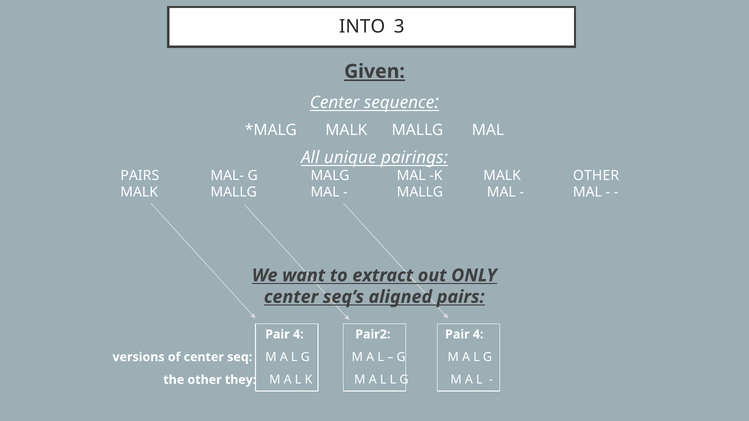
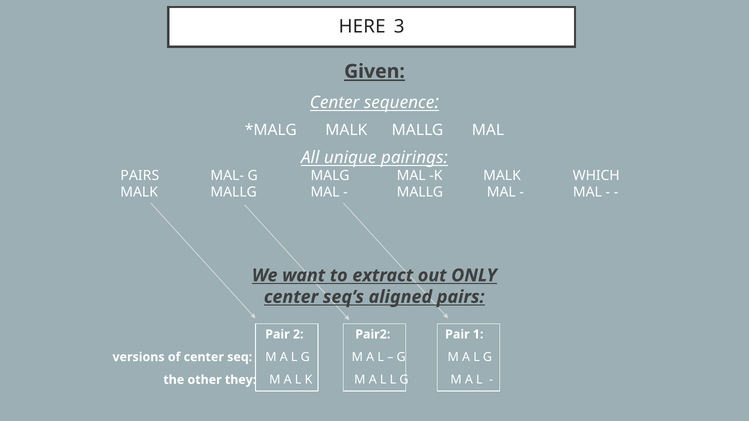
INTO: INTO -> HERE
OTHER at (596, 176): OTHER -> WHICH
4 at (298, 335): 4 -> 2
Pair2 Pair 4: 4 -> 1
